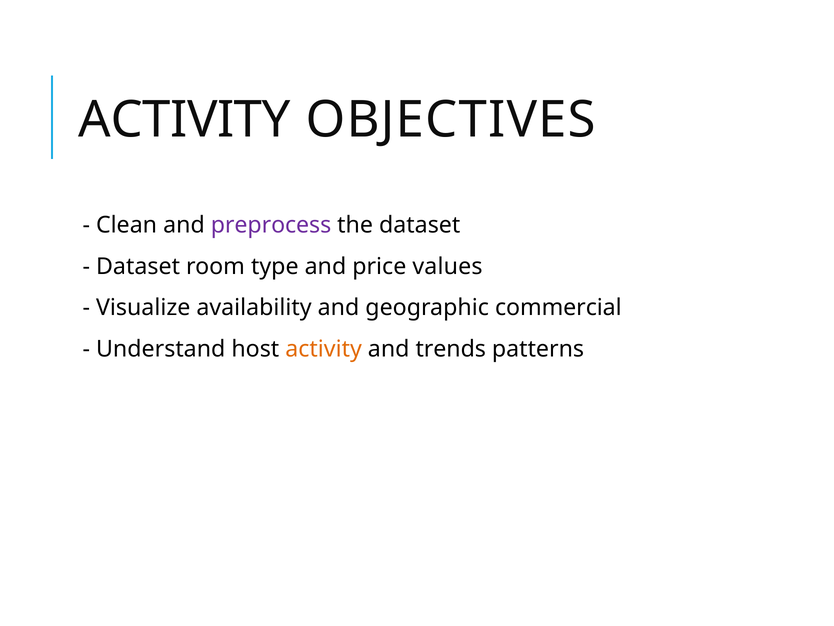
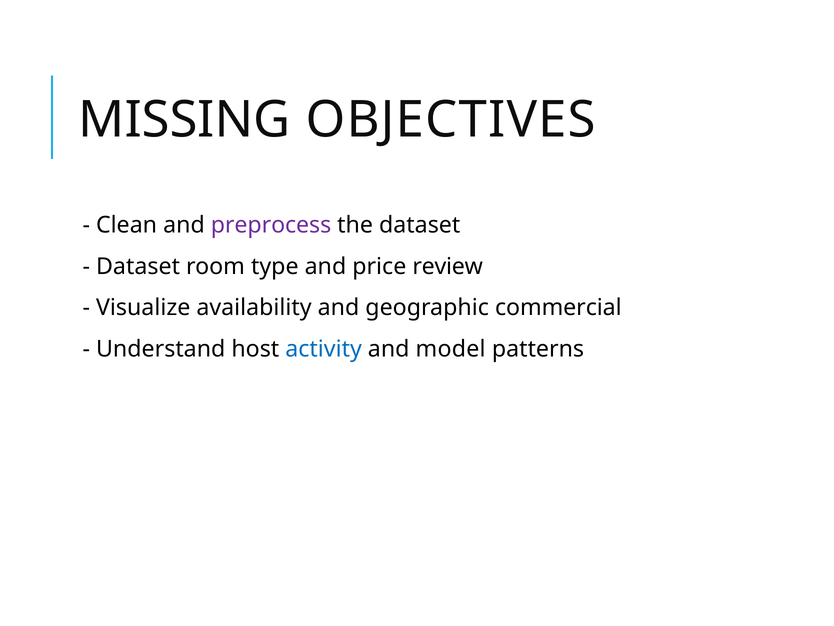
ACTIVITY at (185, 120): ACTIVITY -> MISSING
values: values -> review
activity at (324, 349) colour: orange -> blue
trends: trends -> model
